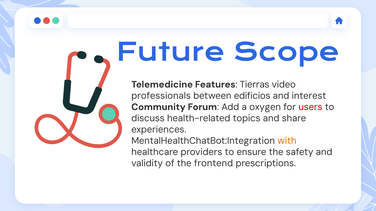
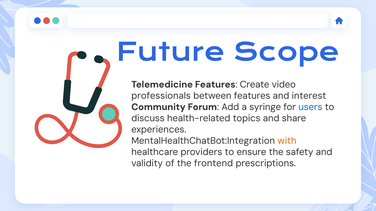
Tierras: Tierras -> Create
between edificios: edificios -> features
oxygen: oxygen -> syringe
users colour: red -> blue
